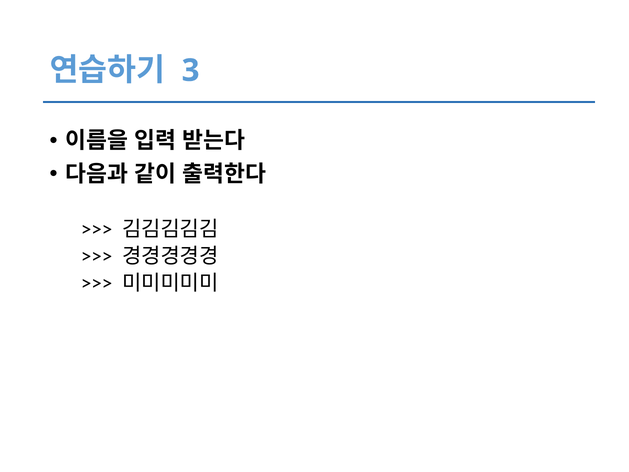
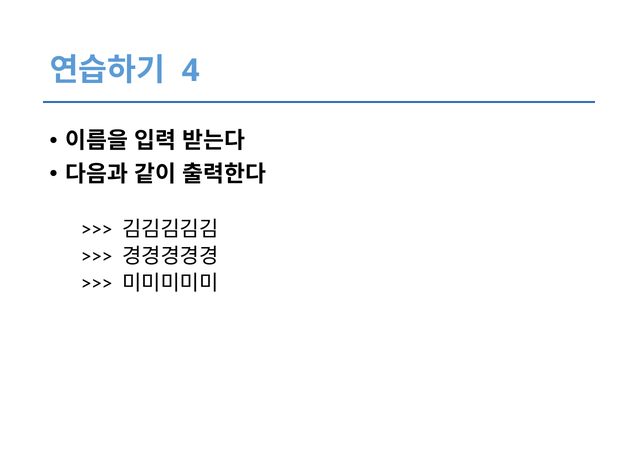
3: 3 -> 4
